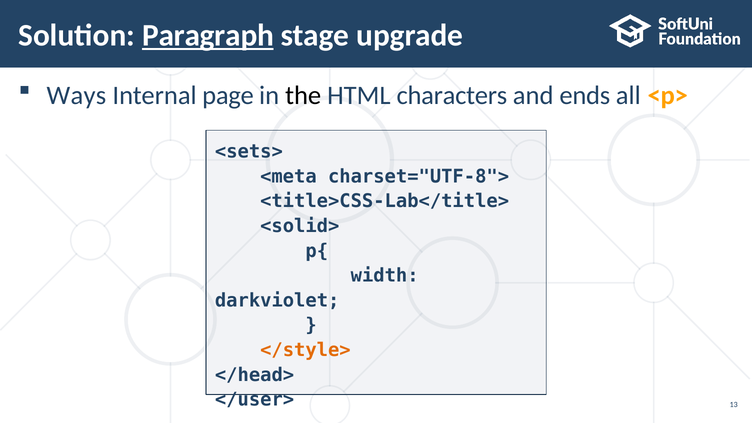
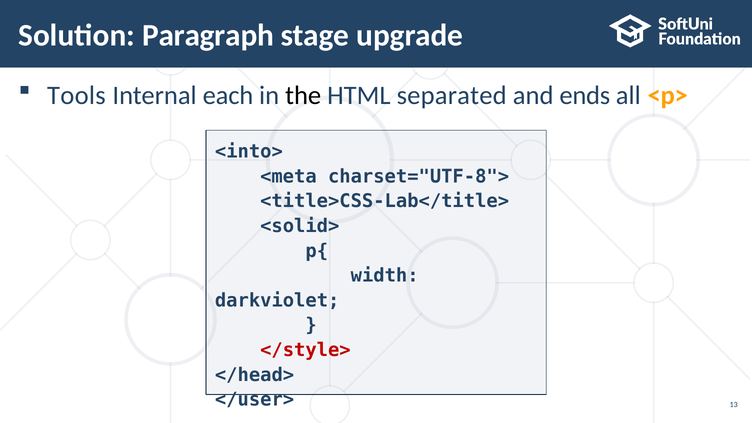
Paragraph underline: present -> none
Ways: Ways -> Tools
page: page -> each
characters: characters -> separated
<sets>: <sets> -> <into>
</style> colour: orange -> red
